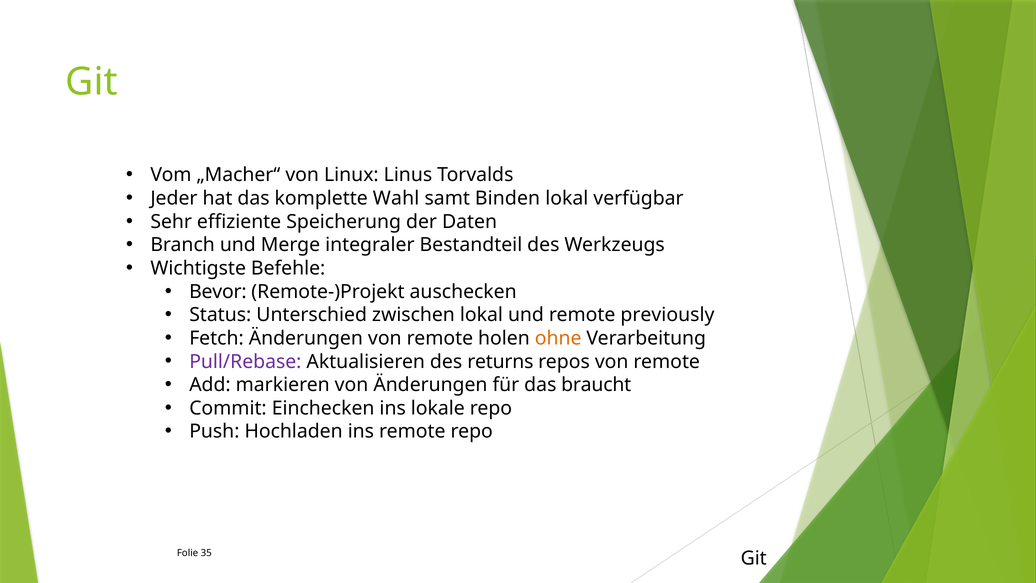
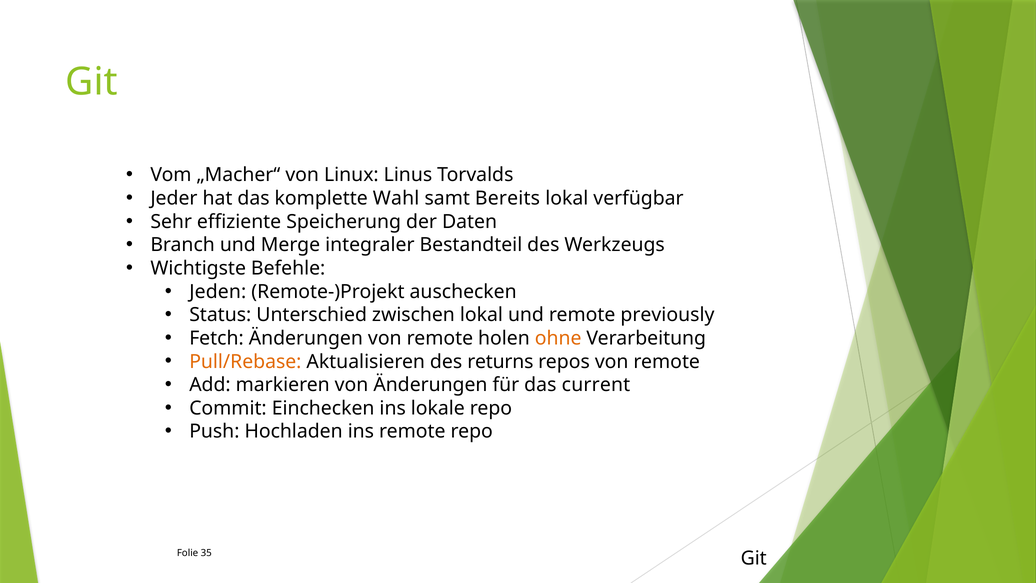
Binden: Binden -> Bereits
Bevor: Bevor -> Jeden
Pull/Rebase colour: purple -> orange
braucht: braucht -> current
